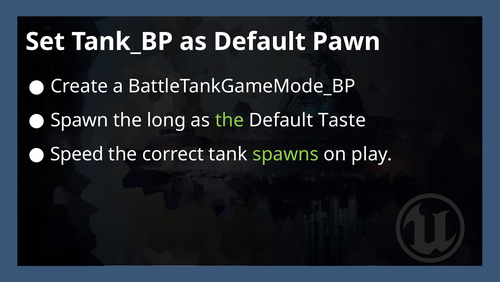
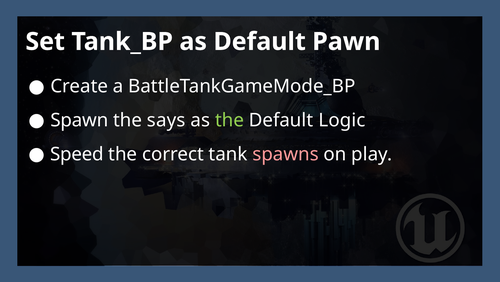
long: long -> says
Taste: Taste -> Logic
spawns colour: light green -> pink
